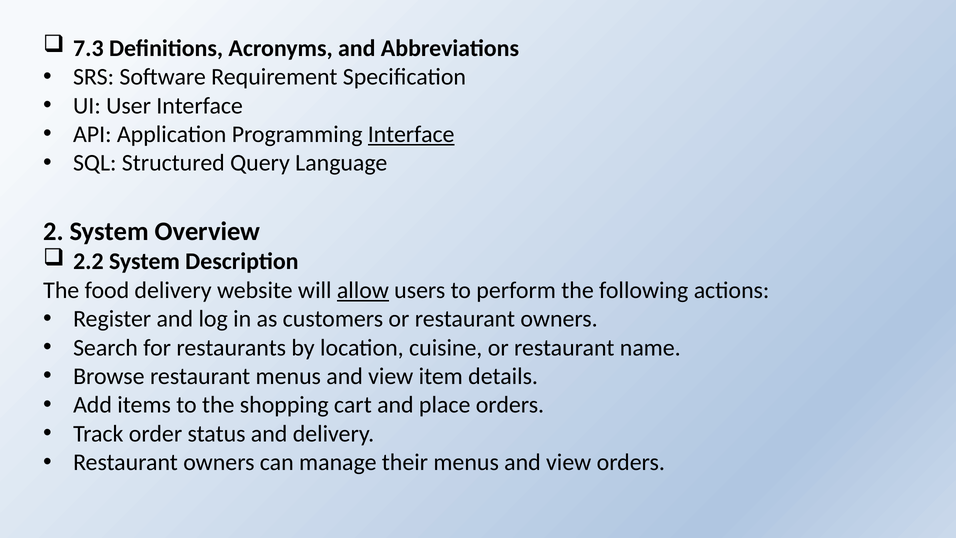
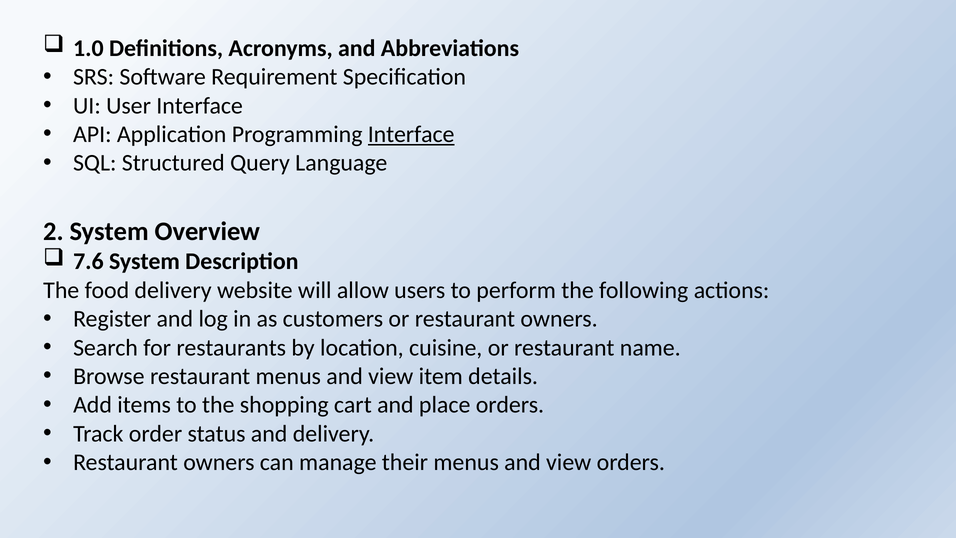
7.3: 7.3 -> 1.0
2.2: 2.2 -> 7.6
allow underline: present -> none
